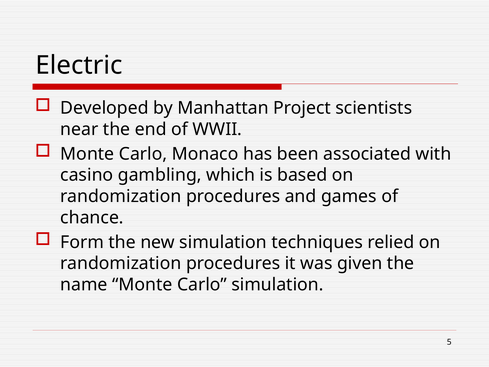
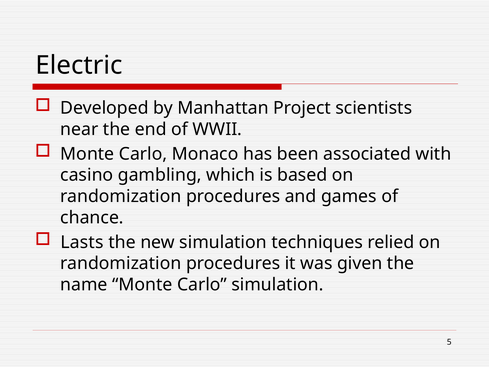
Form: Form -> Lasts
